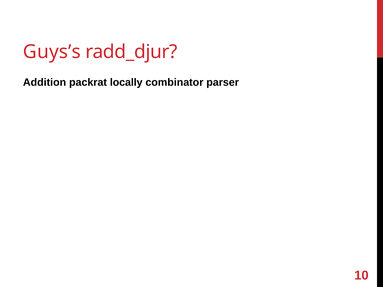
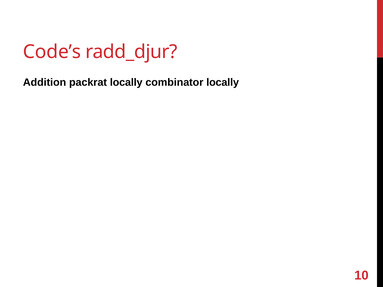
Guys’s: Guys’s -> Code’s
combinator parser: parser -> locally
